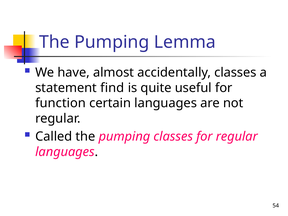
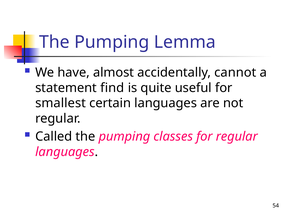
accidentally classes: classes -> cannot
function: function -> smallest
